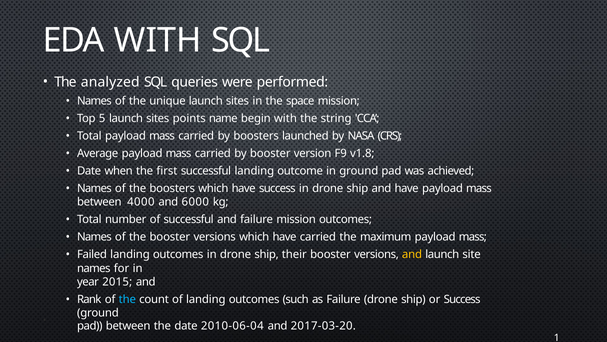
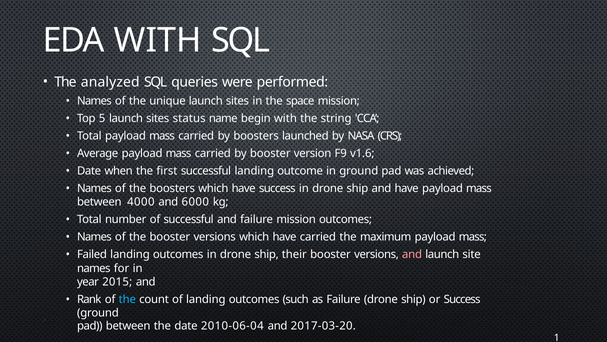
points: points -> status
v1.8: v1.8 -> v1.6
and at (412, 254) colour: yellow -> pink
